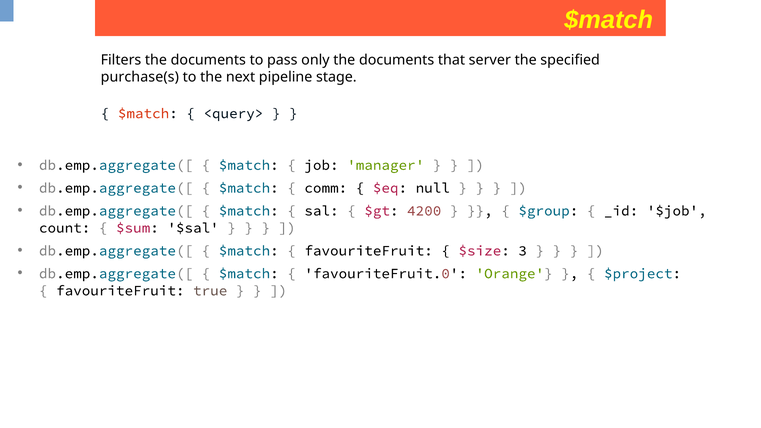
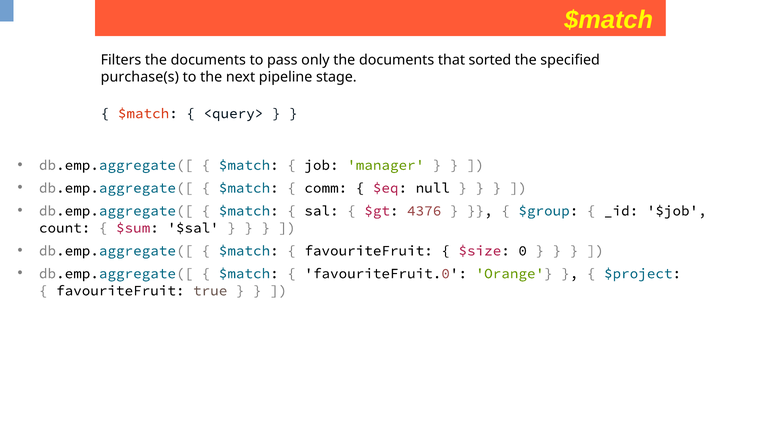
server: server -> sorted
4200: 4200 -> 4376
3: 3 -> 0
